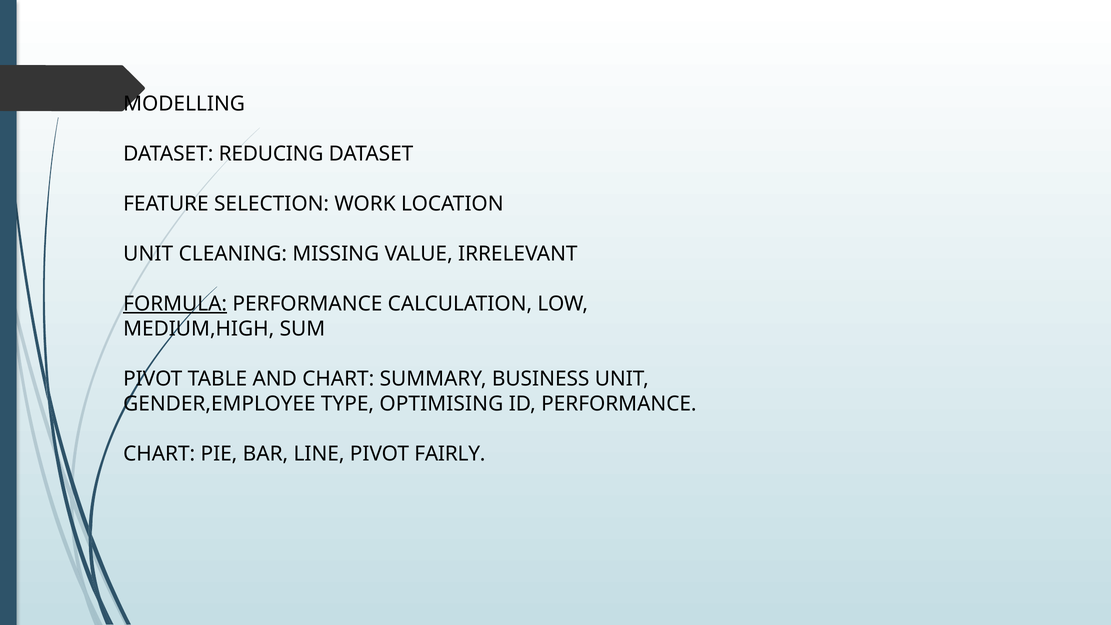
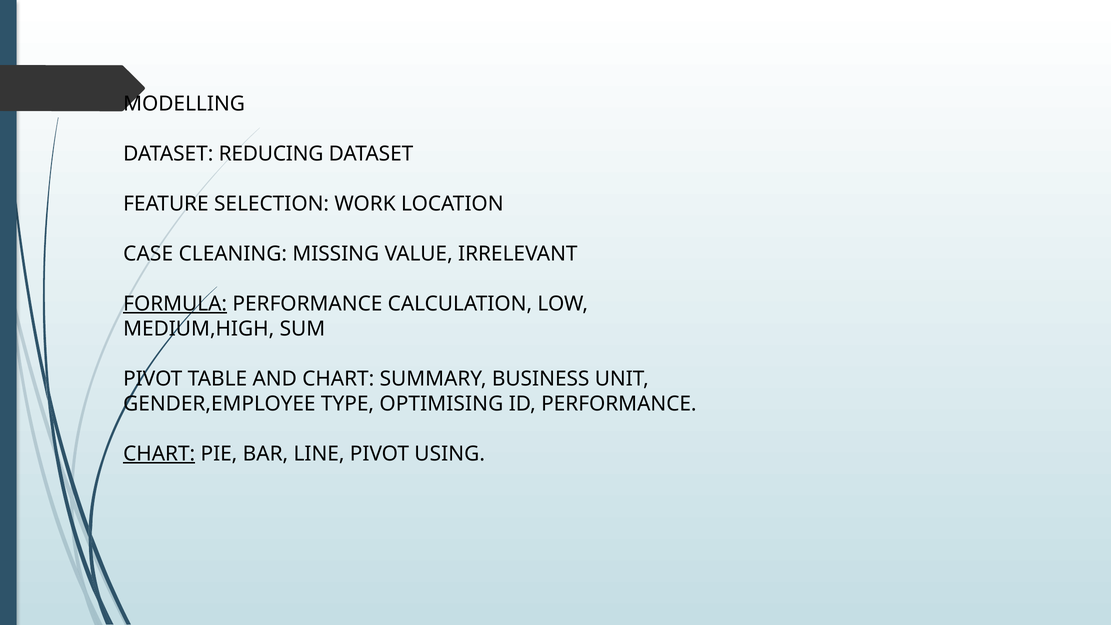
UNIT at (148, 254): UNIT -> CASE
CHART at (159, 454) underline: none -> present
FAIRLY: FAIRLY -> USING
